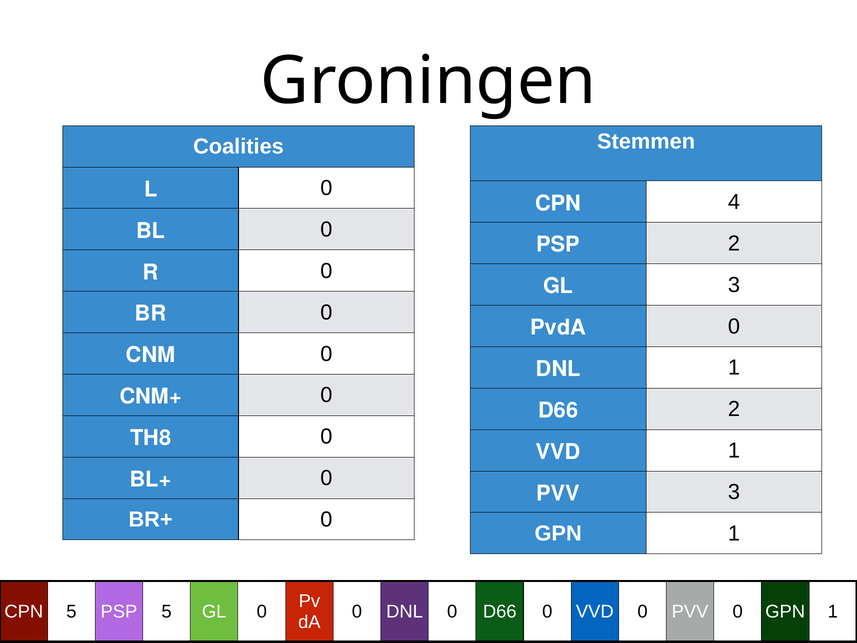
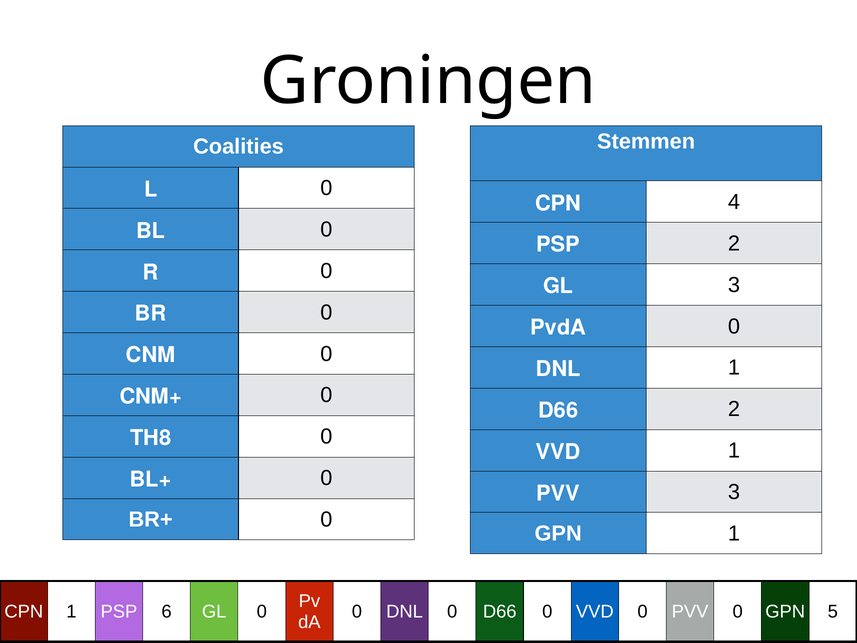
CPN 5: 5 -> 1
PSP 5: 5 -> 6
0 GPN 1: 1 -> 5
